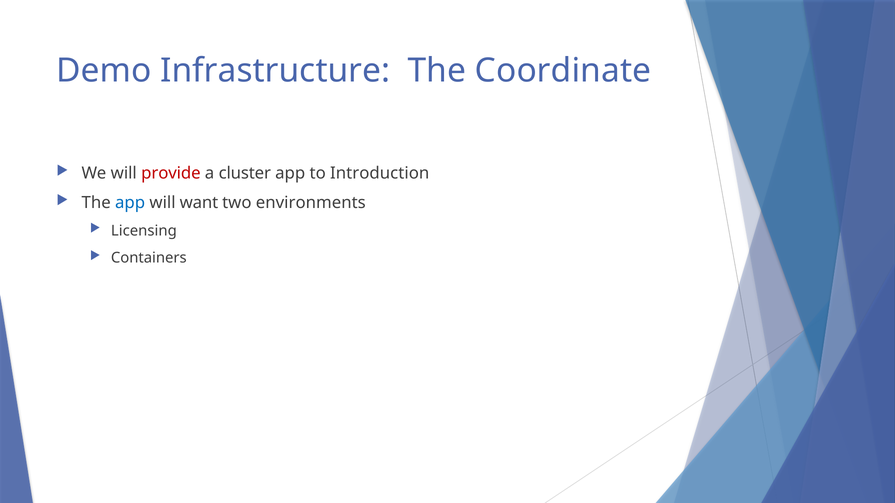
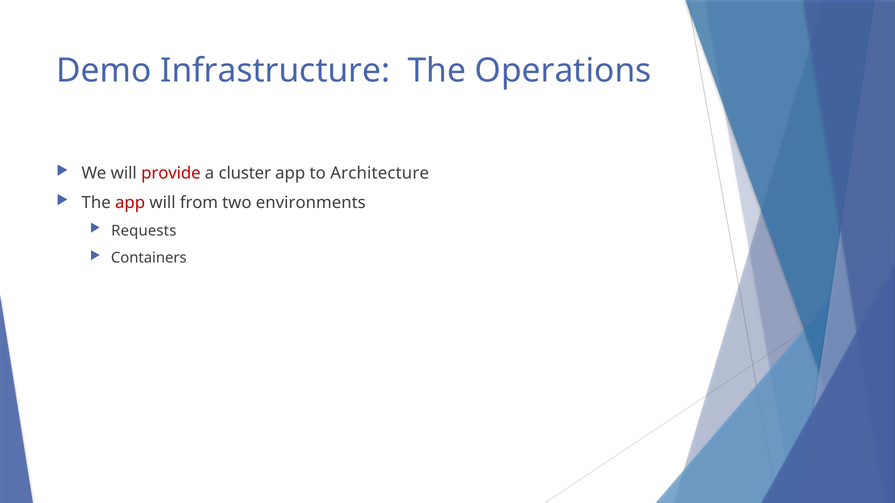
Coordinate: Coordinate -> Operations
Introduction: Introduction -> Architecture
app at (130, 203) colour: blue -> red
want: want -> from
Licensing: Licensing -> Requests
